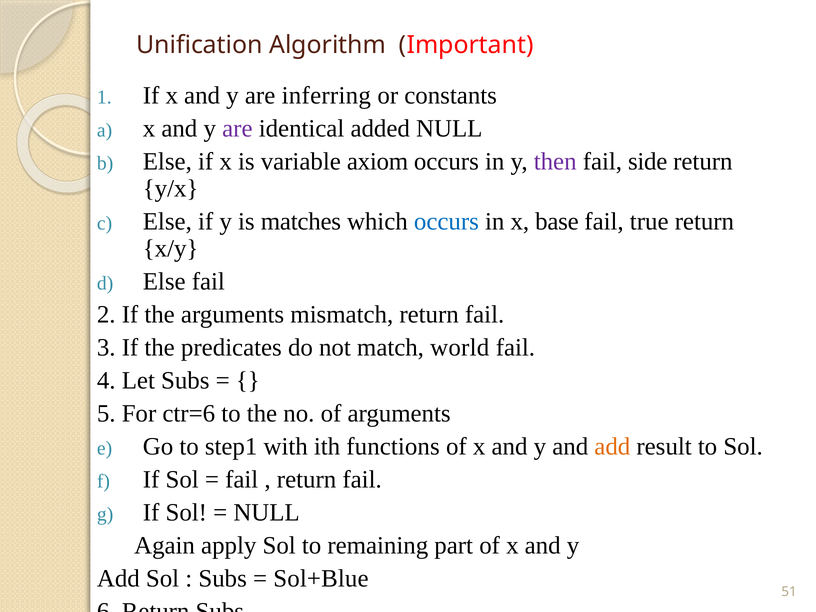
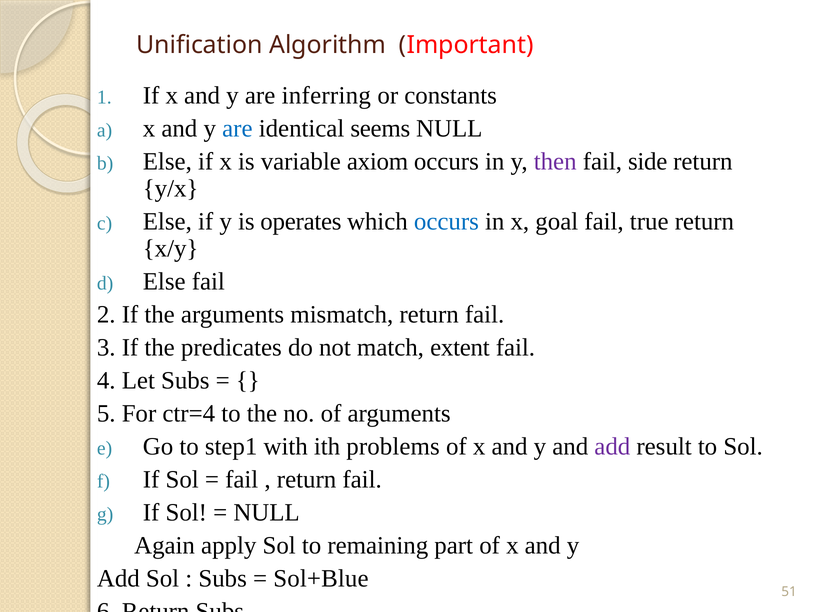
are at (237, 129) colour: purple -> blue
added: added -> seems
matches: matches -> operates
base: base -> goal
world: world -> extent
ctr=6: ctr=6 -> ctr=4
functions: functions -> problems
add at (612, 447) colour: orange -> purple
